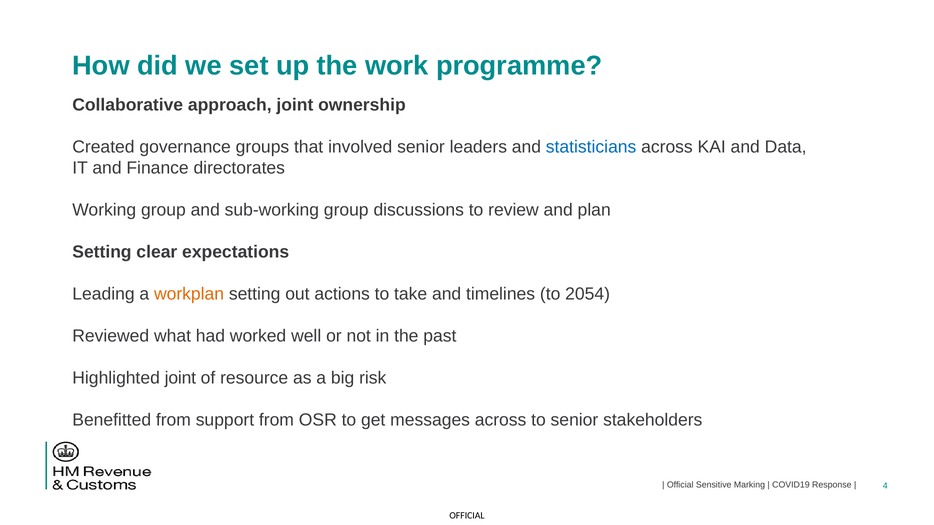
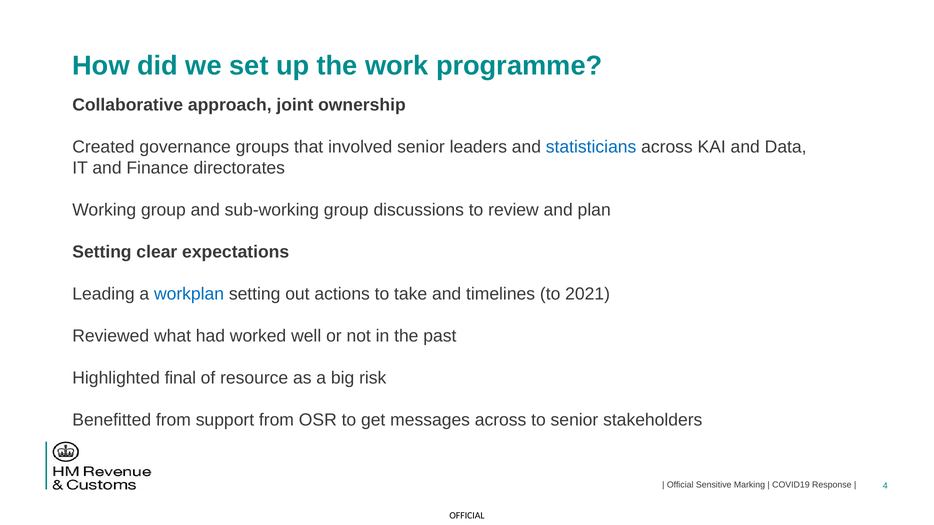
workplan colour: orange -> blue
2054: 2054 -> 2021
Highlighted joint: joint -> final
